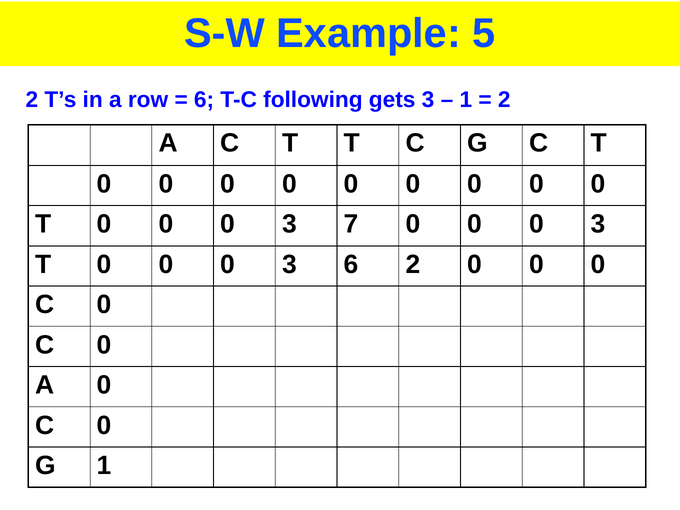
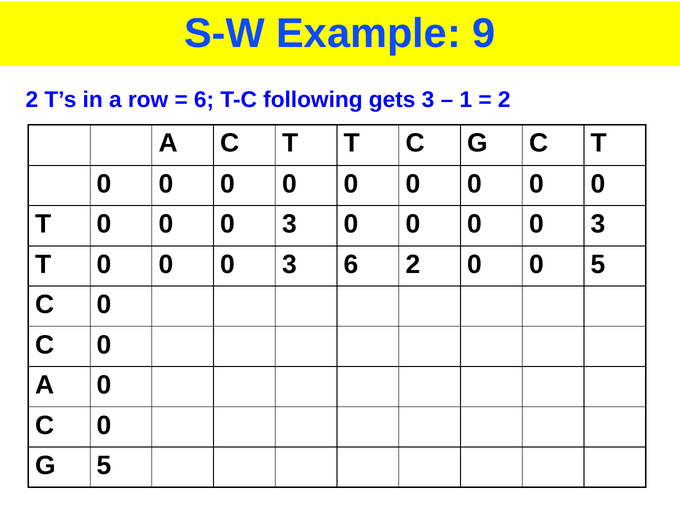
5: 5 -> 9
3 7: 7 -> 0
2 0 0 0: 0 -> 5
G 1: 1 -> 5
